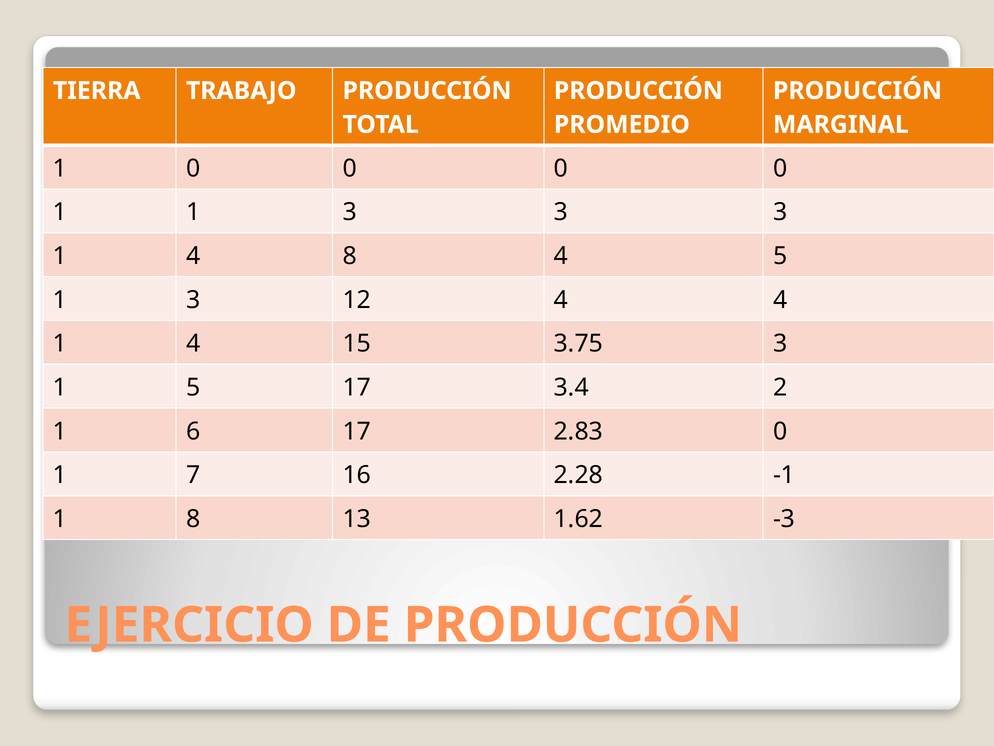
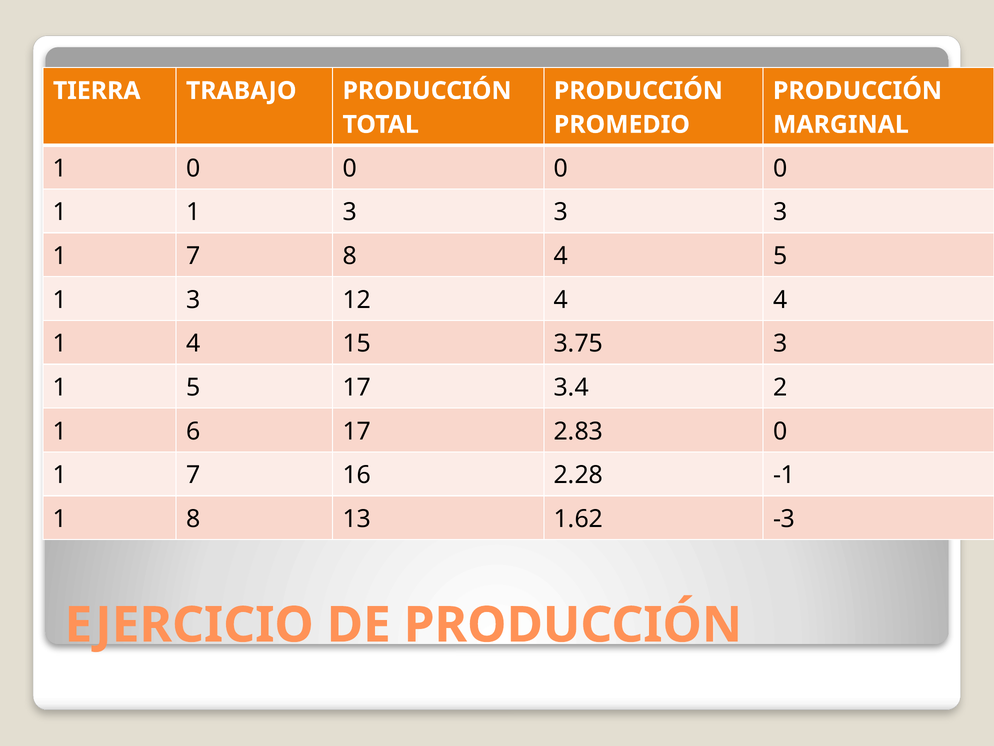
4 at (193, 256): 4 -> 7
